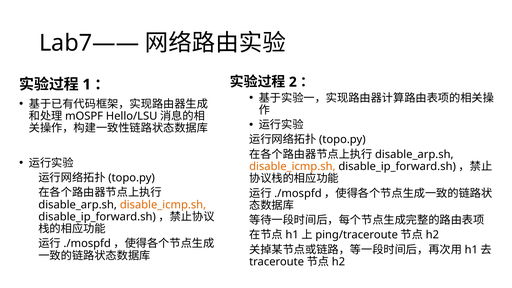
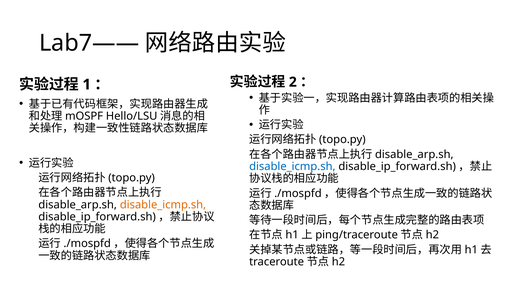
disable_icmp.sh at (292, 166) colour: orange -> blue
